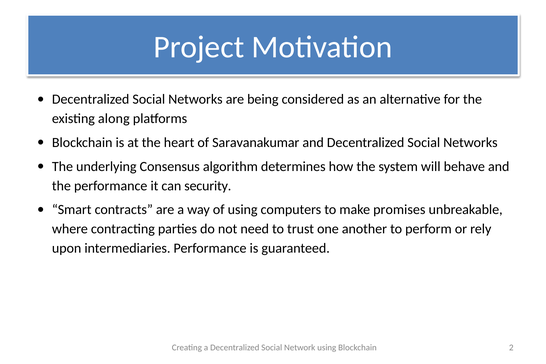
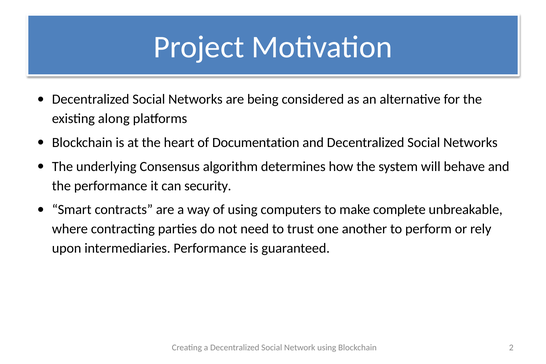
Saravanakumar: Saravanakumar -> Documentation
promises: promises -> complete
